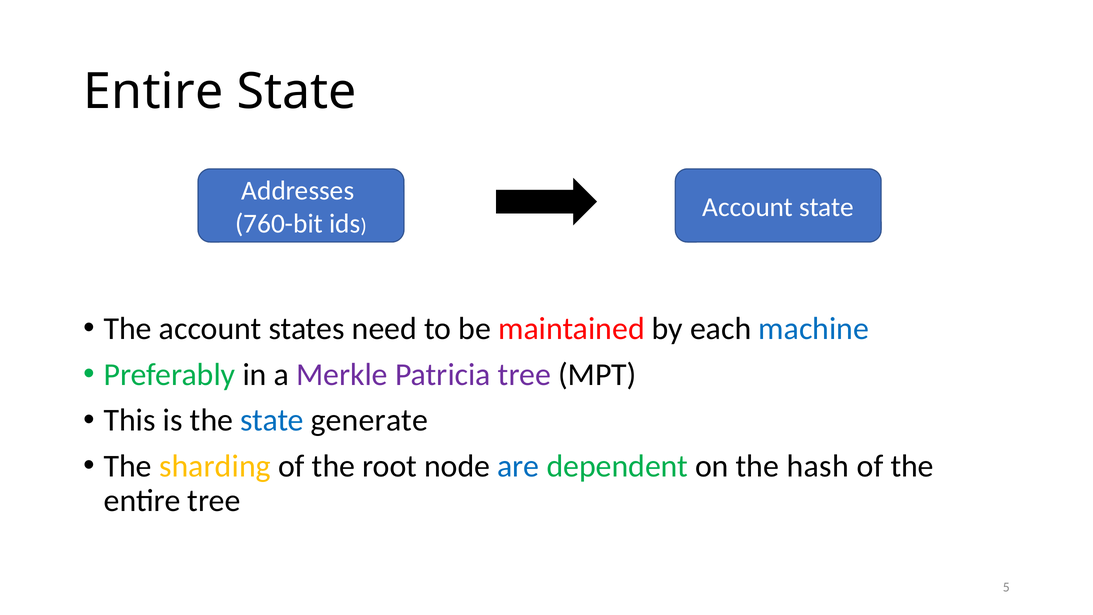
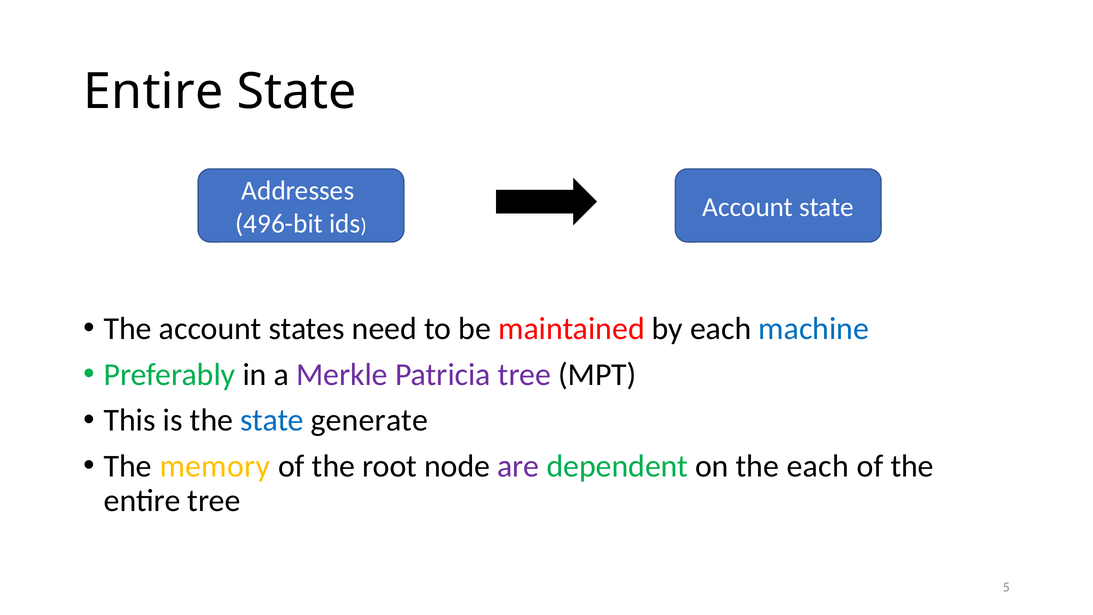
760-bit: 760-bit -> 496-bit
sharding: sharding -> memory
are colour: blue -> purple
the hash: hash -> each
